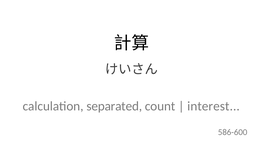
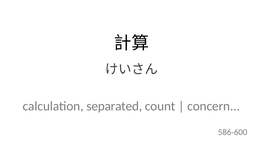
interest: interest -> concern
